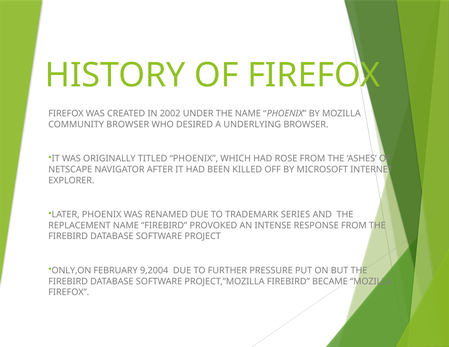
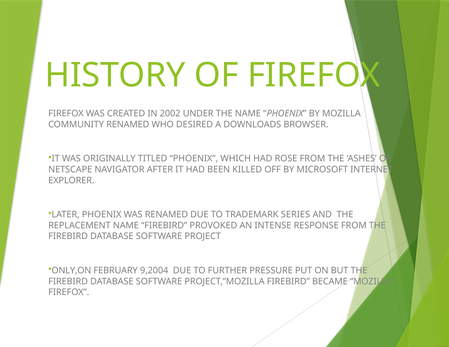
COMMUNITY BROWSER: BROWSER -> RENAMED
UNDERLYING: UNDERLYING -> DOWNLOADS
